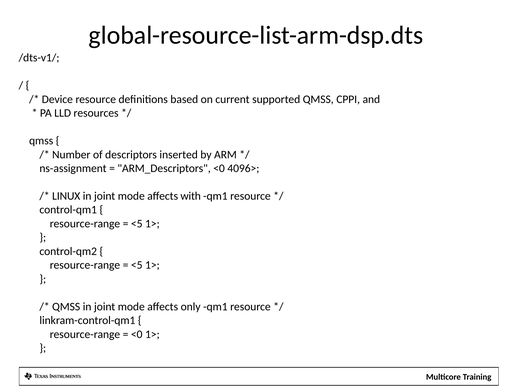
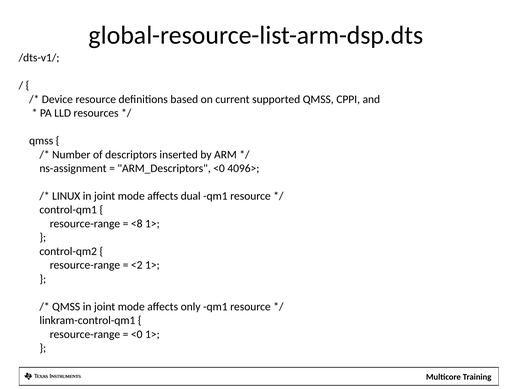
with: with -> dual
<5 at (137, 223): <5 -> <8
<5 at (137, 265): <5 -> <2
